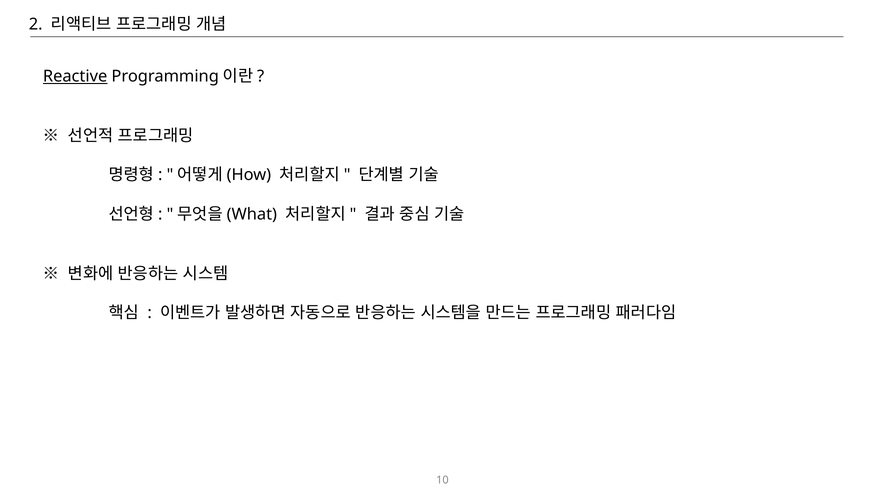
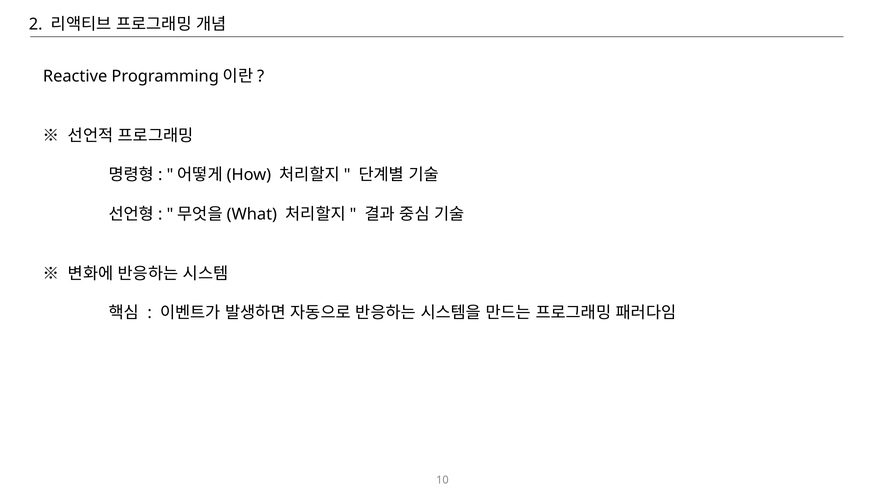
Reactive underline: present -> none
